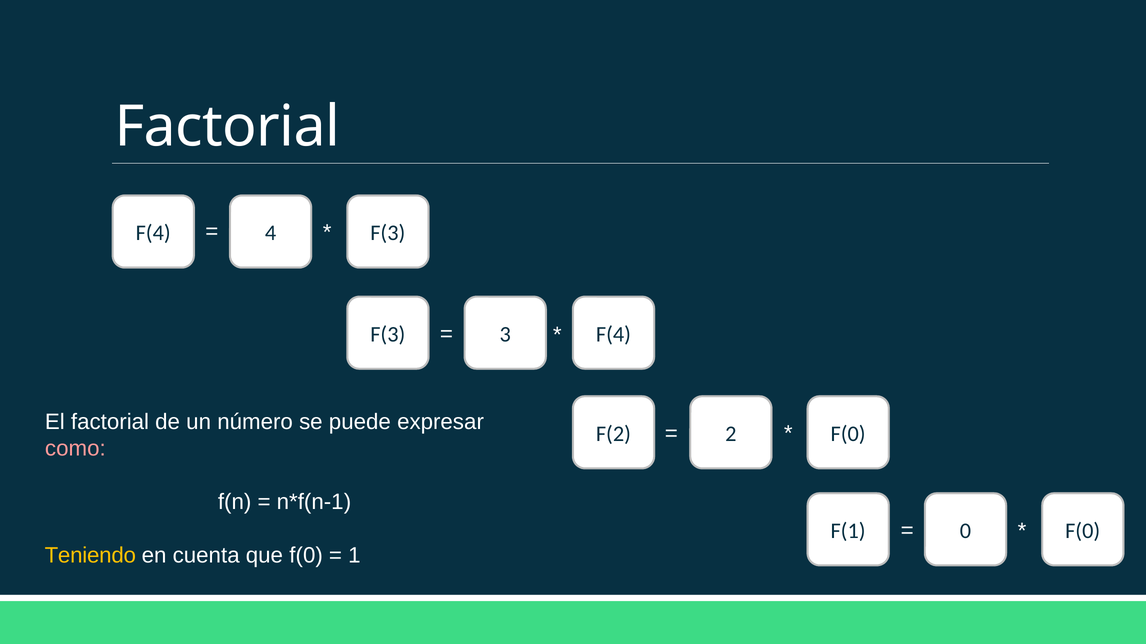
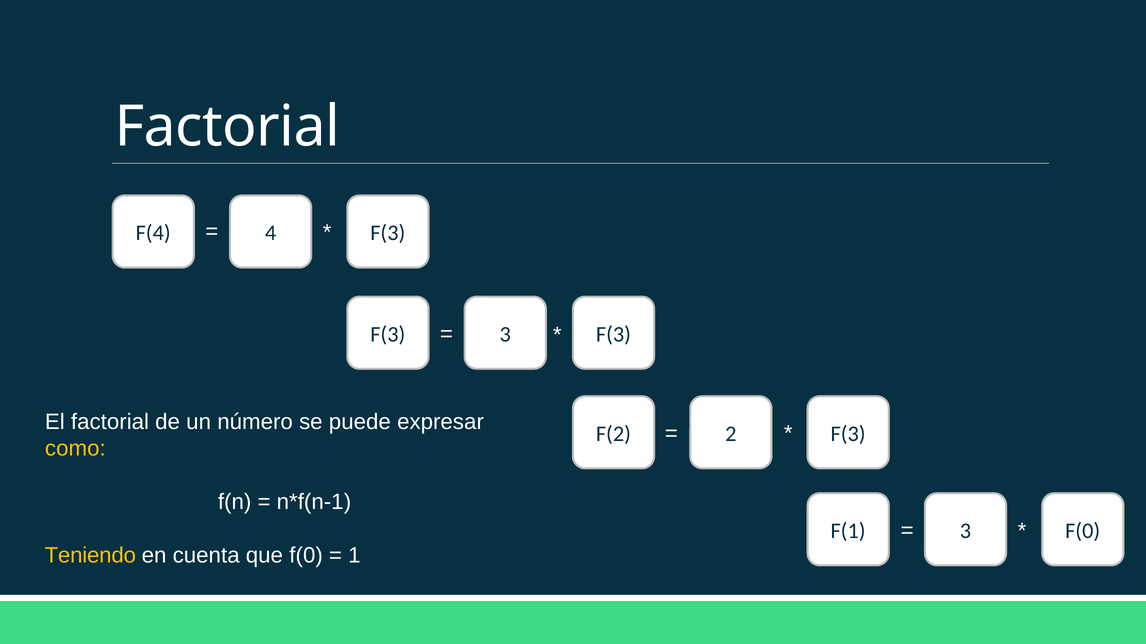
3 F(4: F(4 -> F(3
2 F(0: F(0 -> F(3
como colour: pink -> yellow
F(1 0: 0 -> 3
